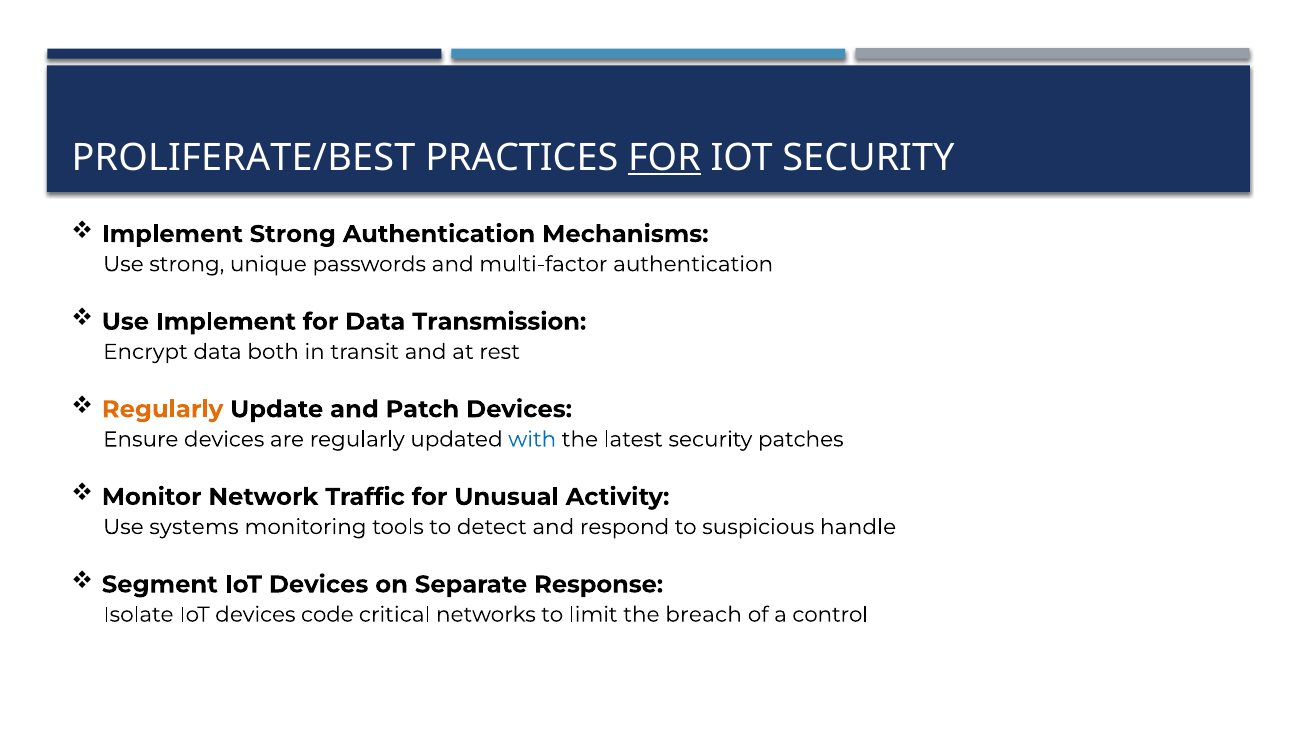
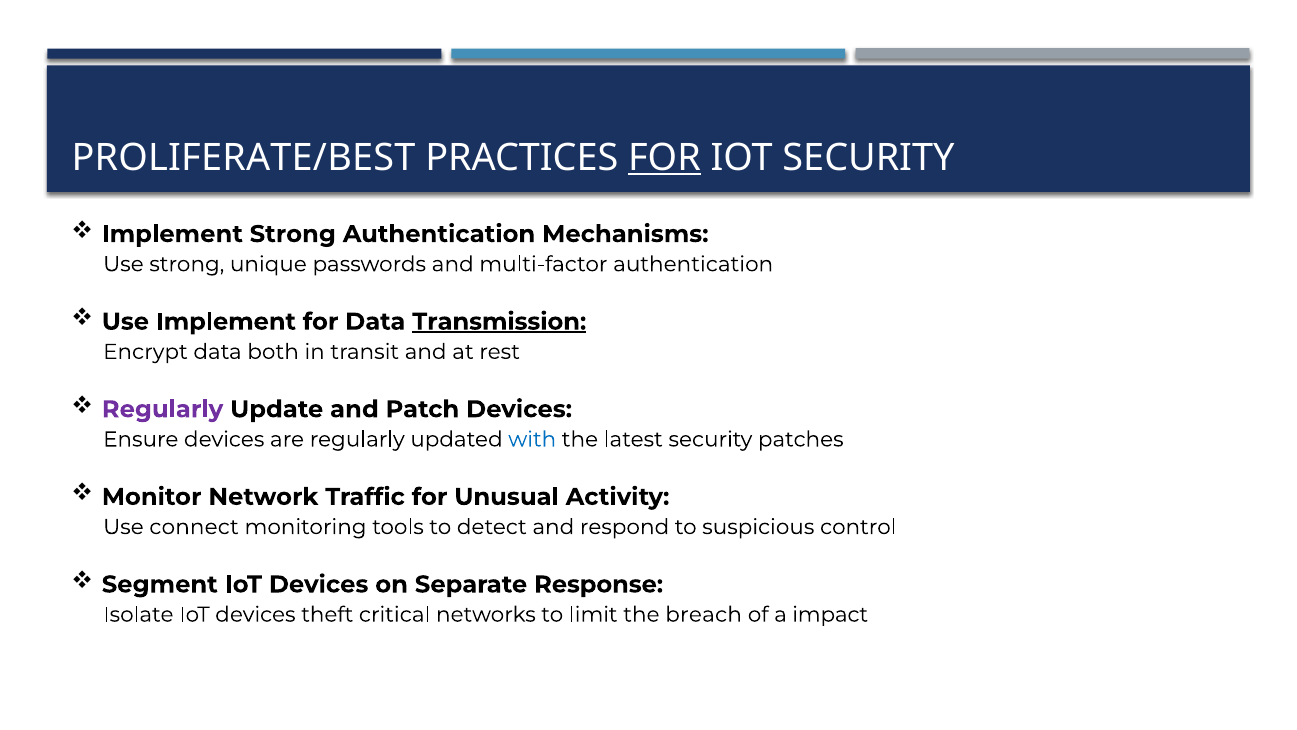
Transmission underline: none -> present
Regularly at (162, 409) colour: orange -> purple
systems: systems -> connect
handle: handle -> control
code: code -> theft
control: control -> impact
